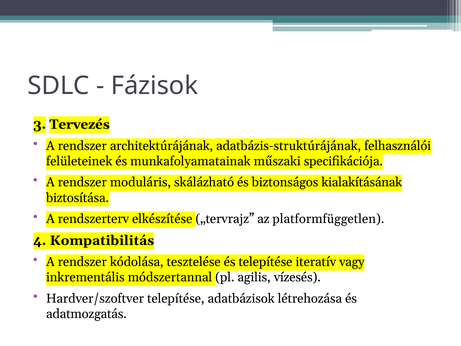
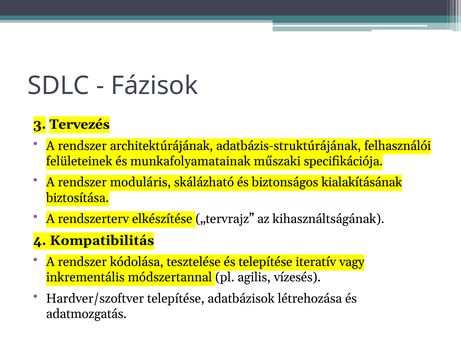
platformfüggetlen: platformfüggetlen -> kihasználtságának
